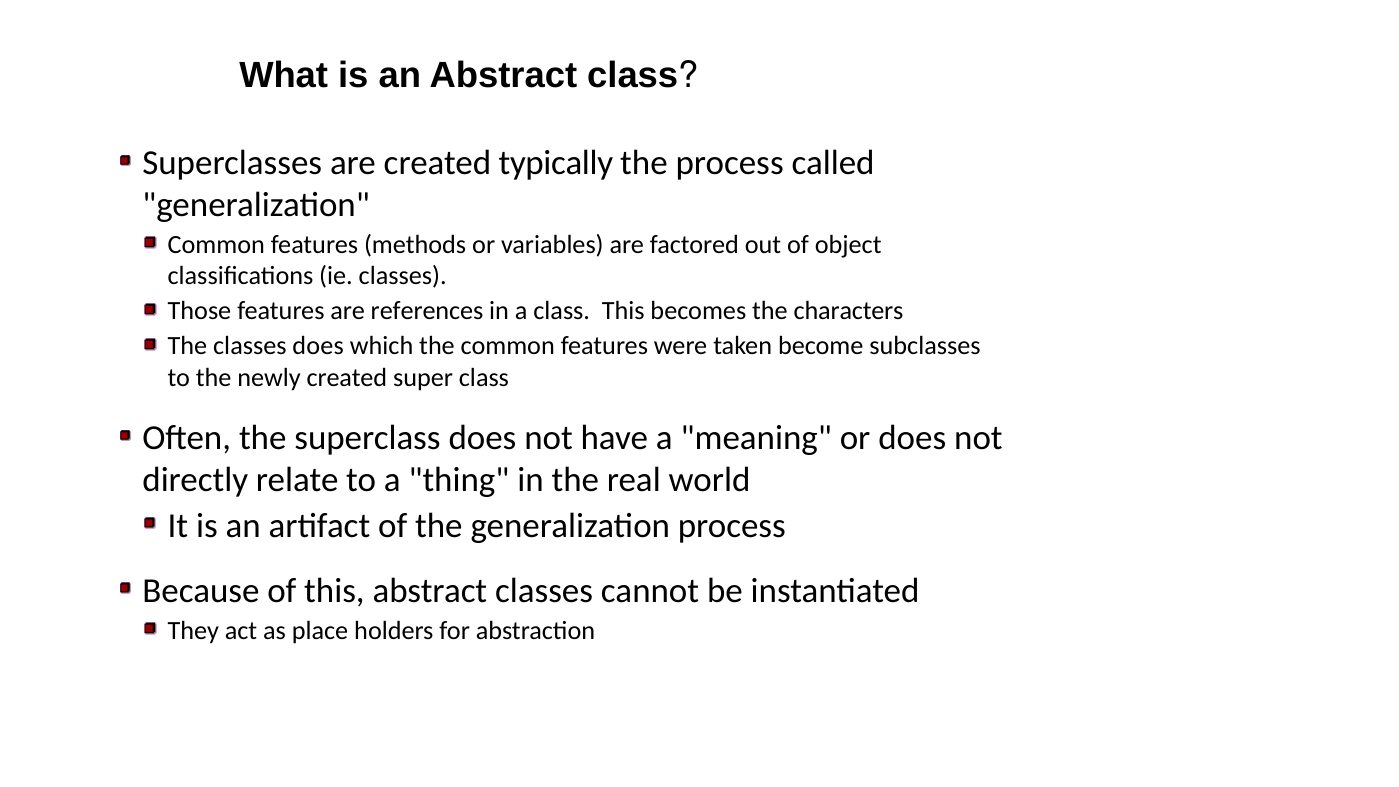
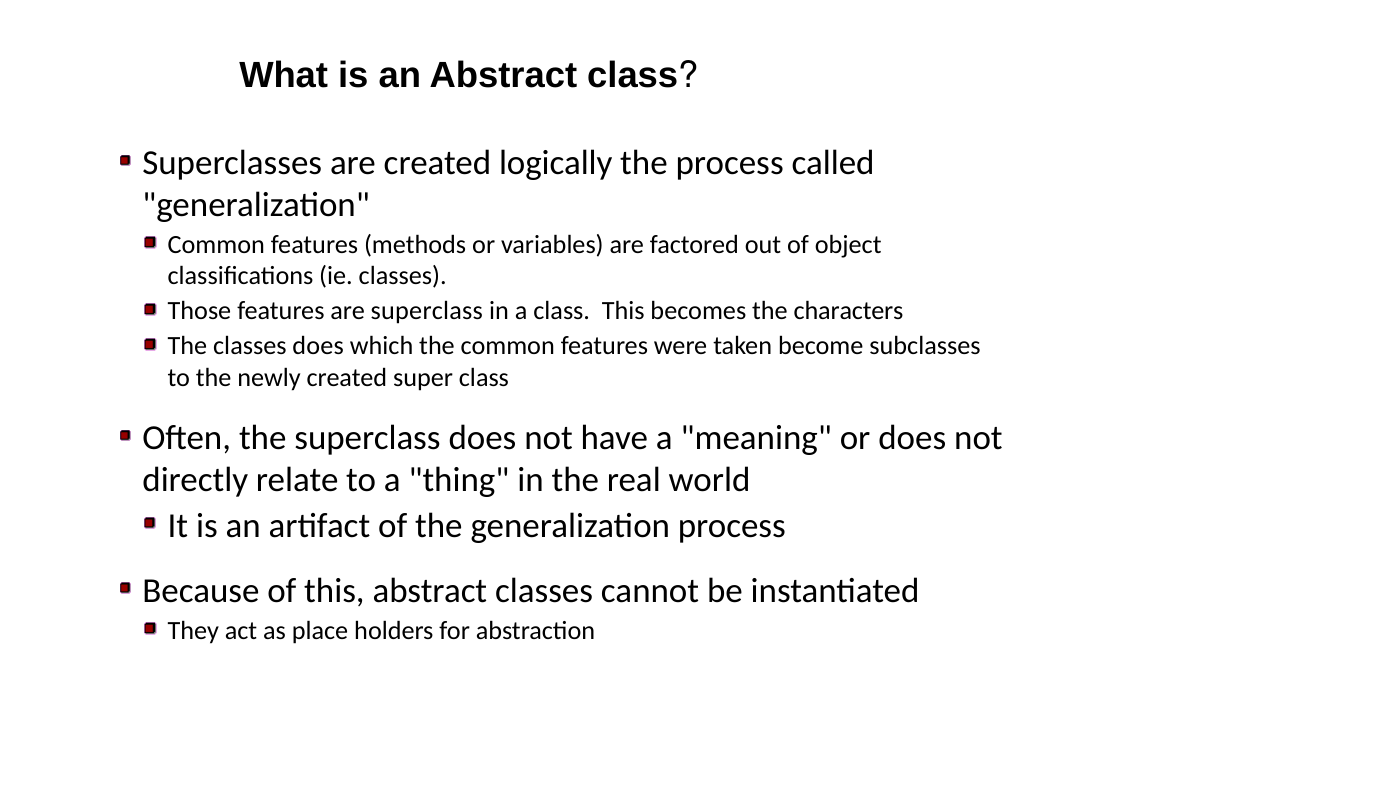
typically: typically -> logically
are references: references -> superclass
